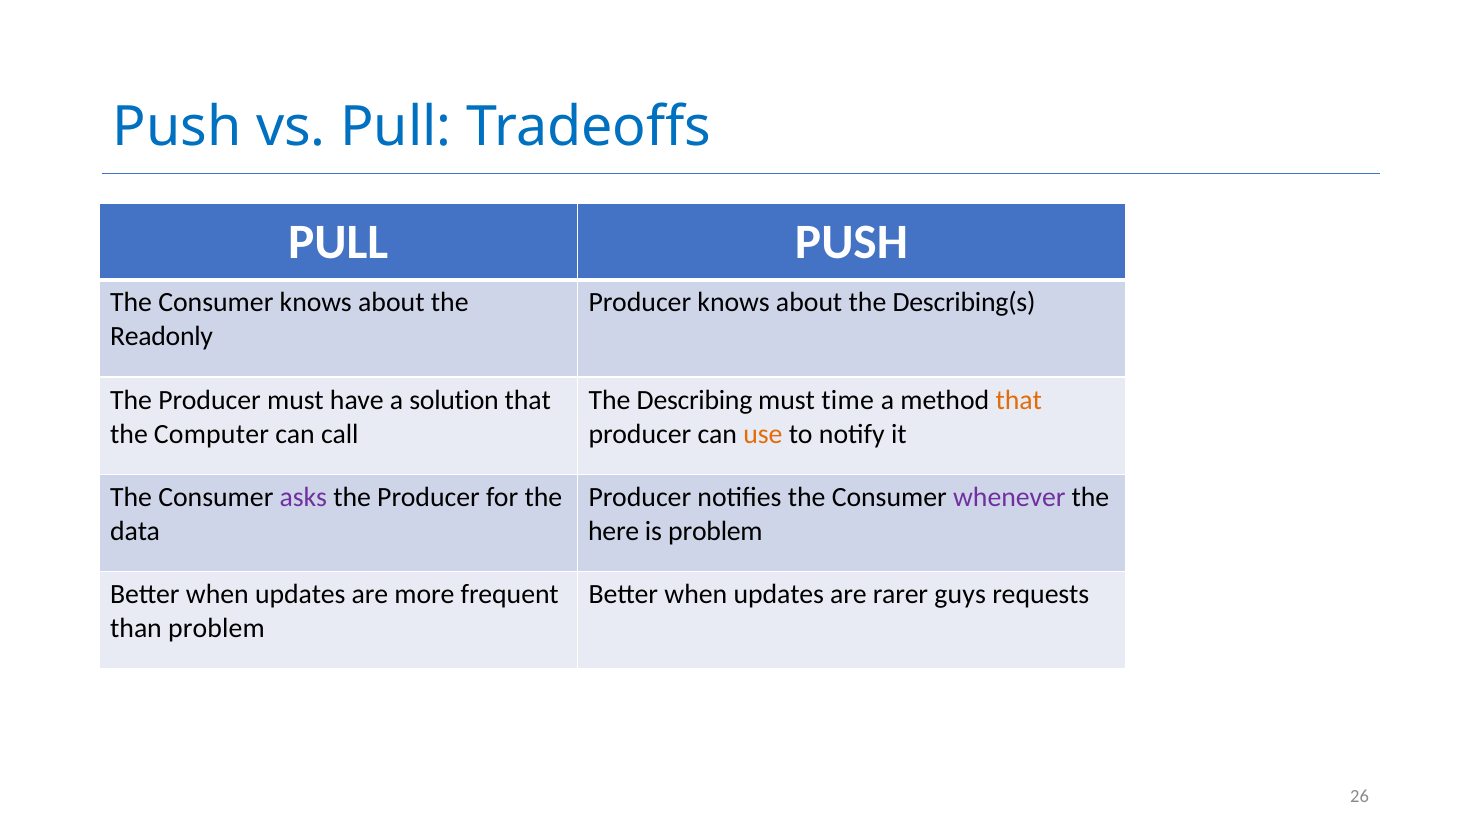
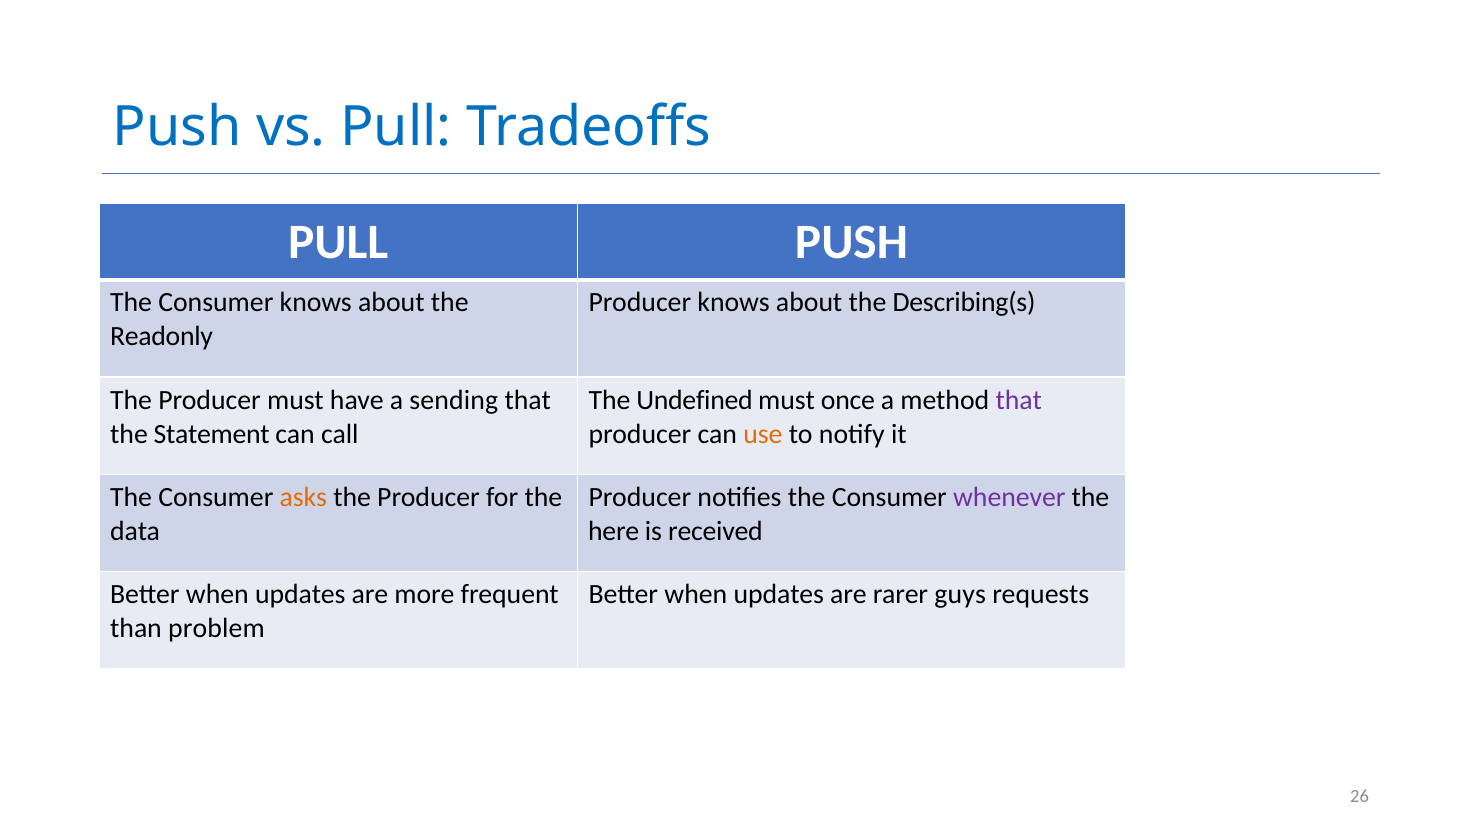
solution: solution -> sending
Describing: Describing -> Undefined
time: time -> once
that at (1019, 400) colour: orange -> purple
Computer: Computer -> Statement
asks colour: purple -> orange
is problem: problem -> received
